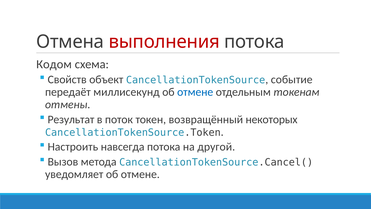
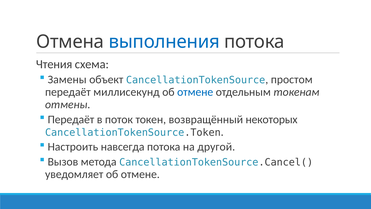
выполнения colour: red -> blue
Кодом: Кодом -> Чтения
Свойств: Свойств -> Замены
событие: событие -> простом
Результат at (71, 119): Результат -> Передаёт
